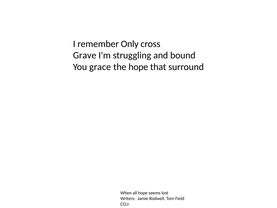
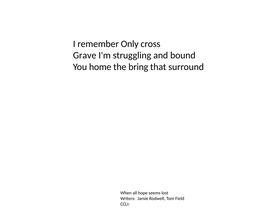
grace: grace -> home
the hope: hope -> bring
